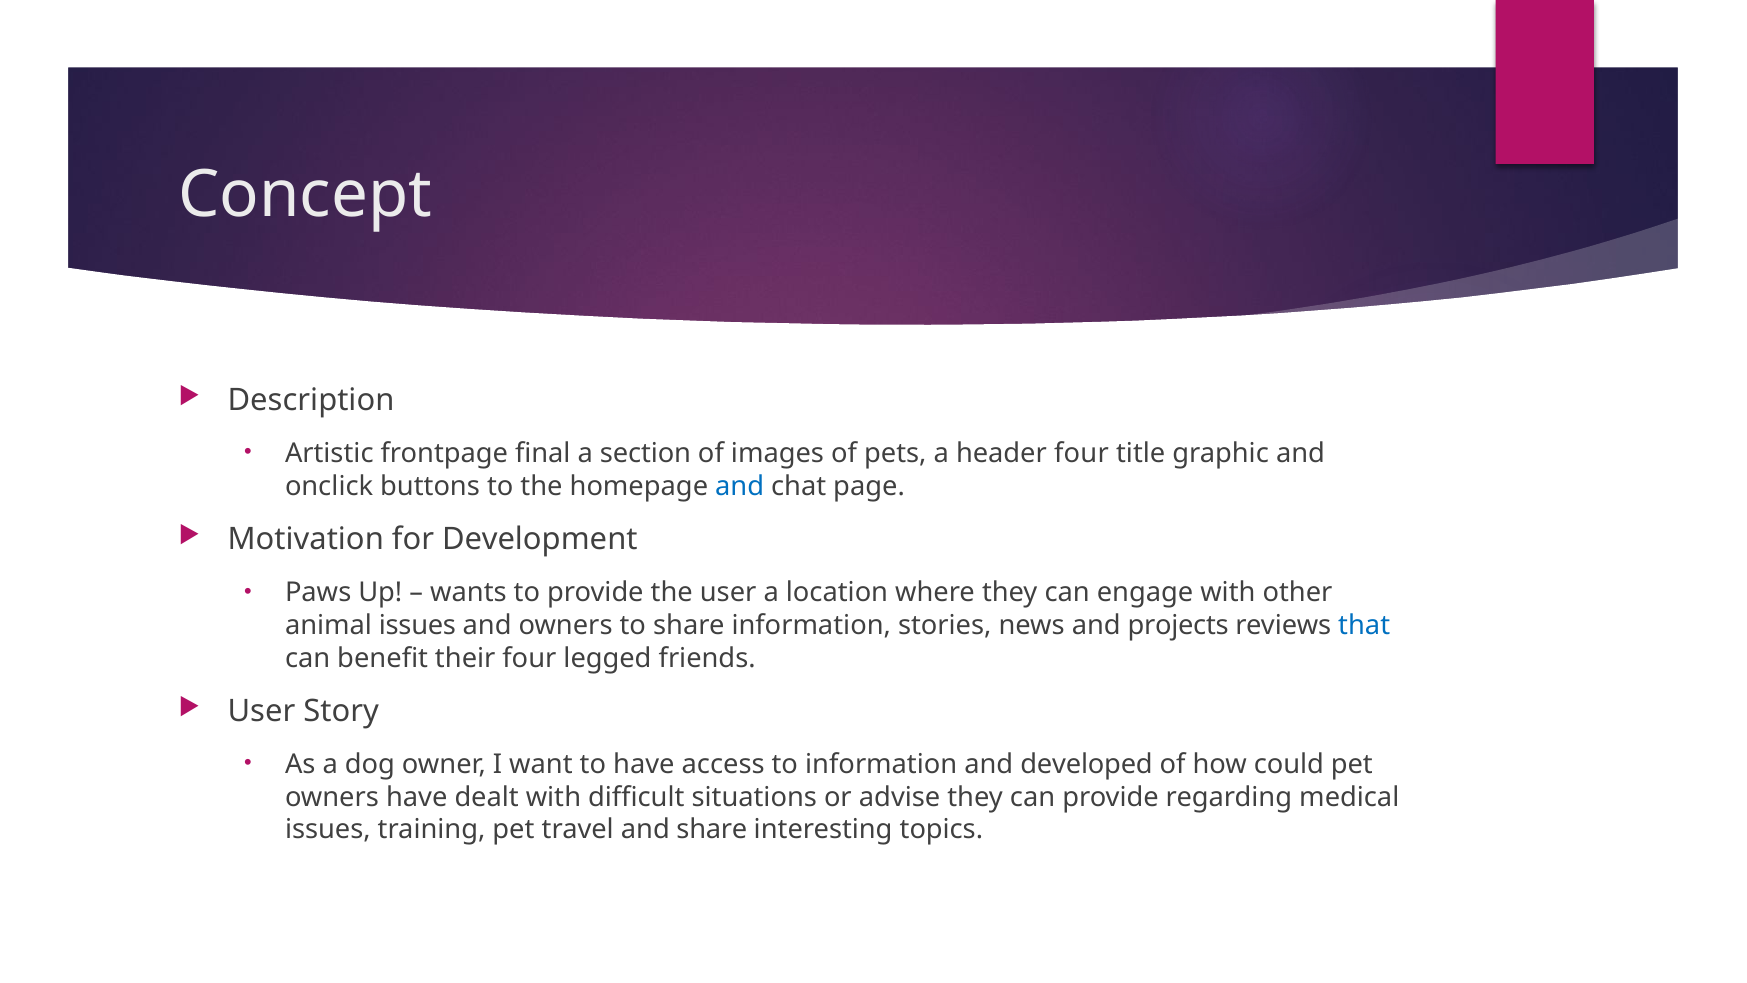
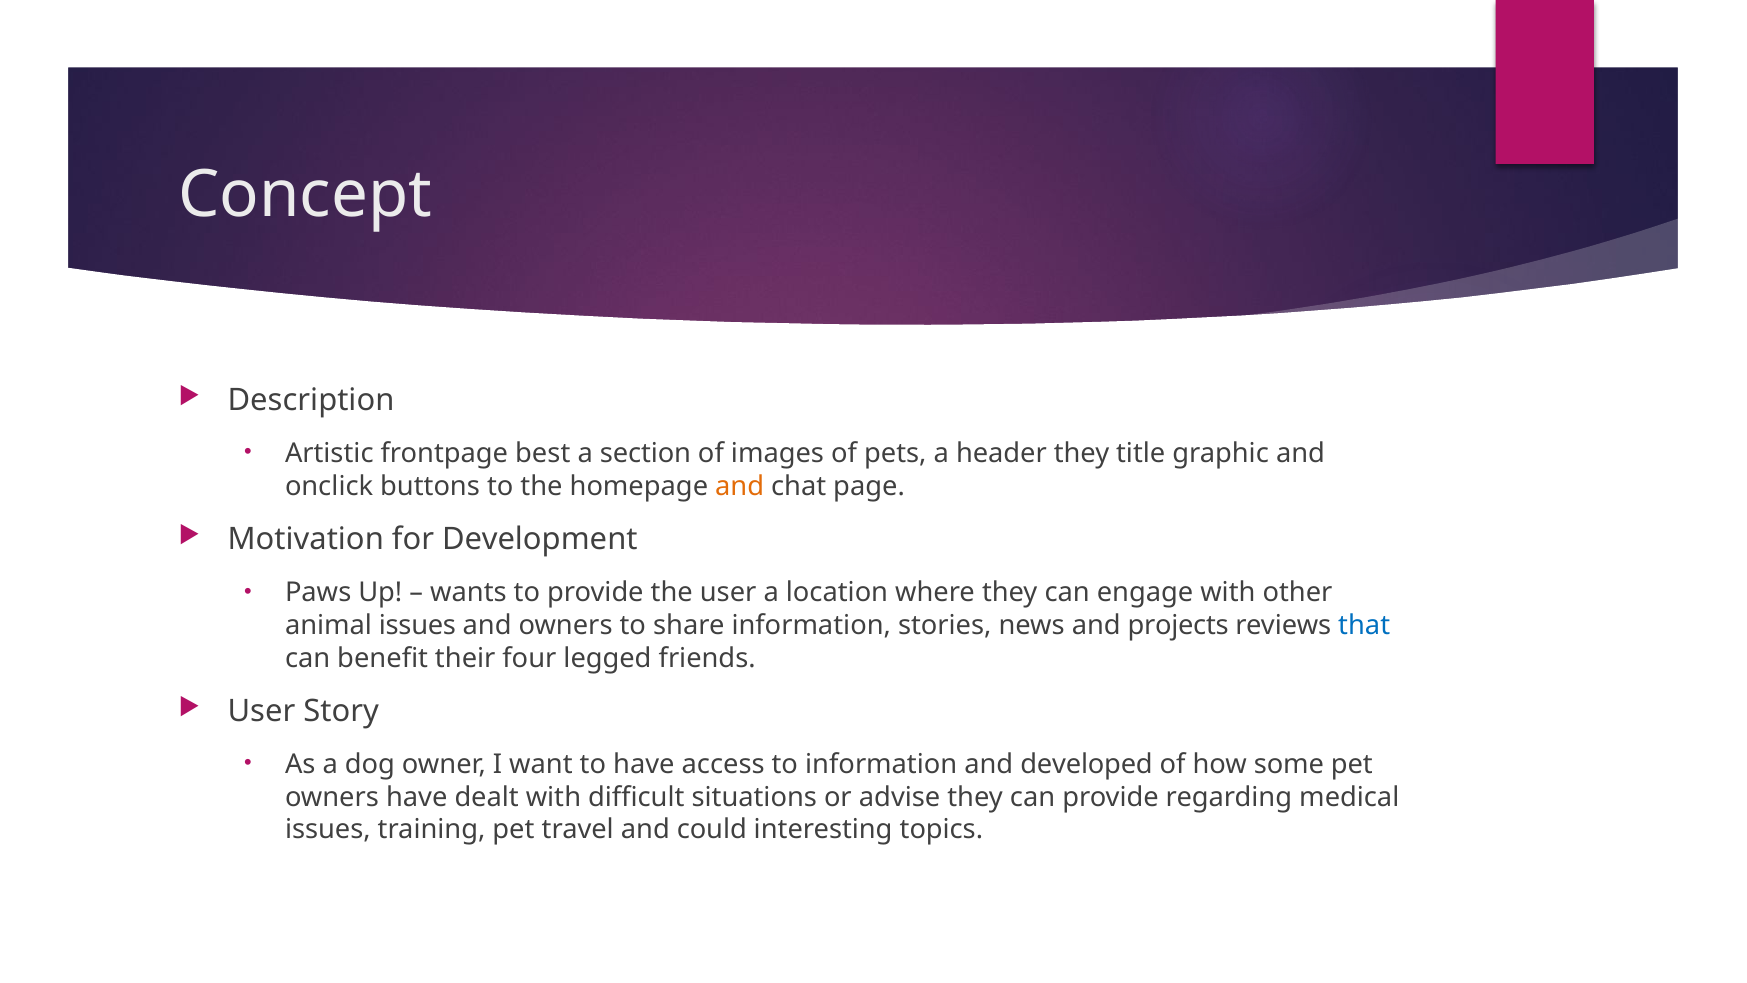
final: final -> best
header four: four -> they
and at (740, 486) colour: blue -> orange
could: could -> some
and share: share -> could
